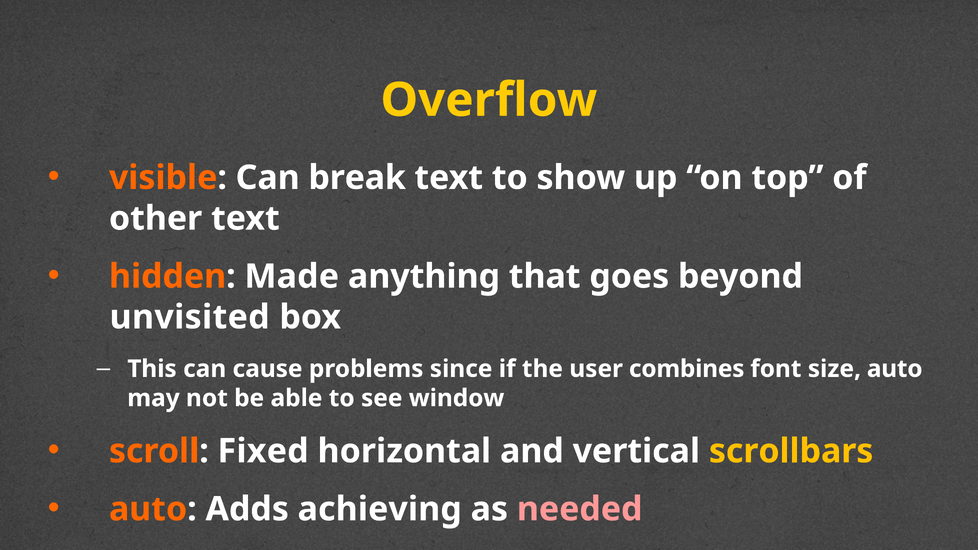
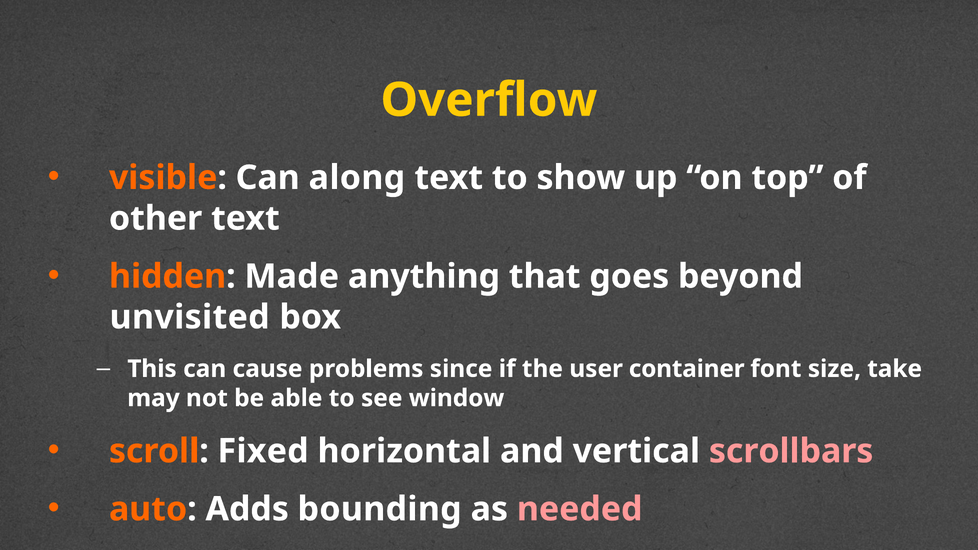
break: break -> along
combines: combines -> container
size auto: auto -> take
scrollbars colour: yellow -> pink
achieving: achieving -> bounding
